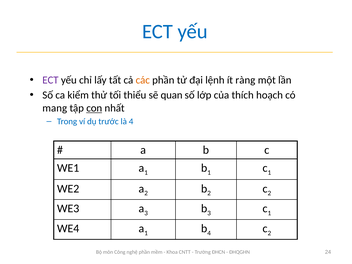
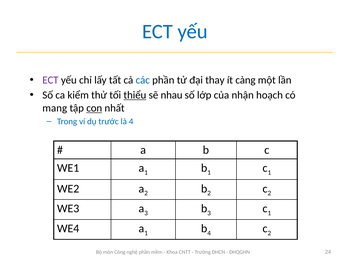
các colour: orange -> blue
lệnh: lệnh -> thay
ràng: ràng -> càng
thiểu underline: none -> present
quan: quan -> nhau
thích: thích -> nhận
